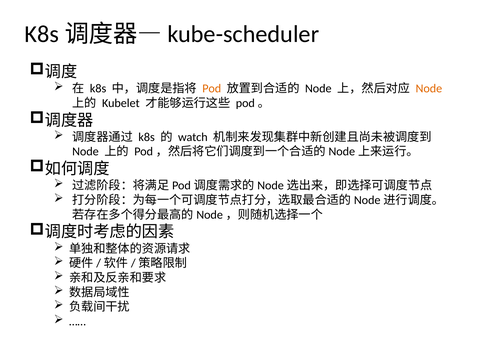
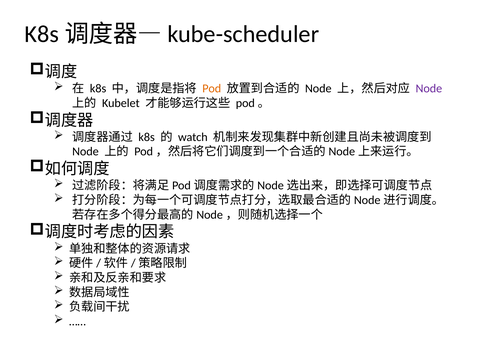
Node at (429, 88) colour: orange -> purple
